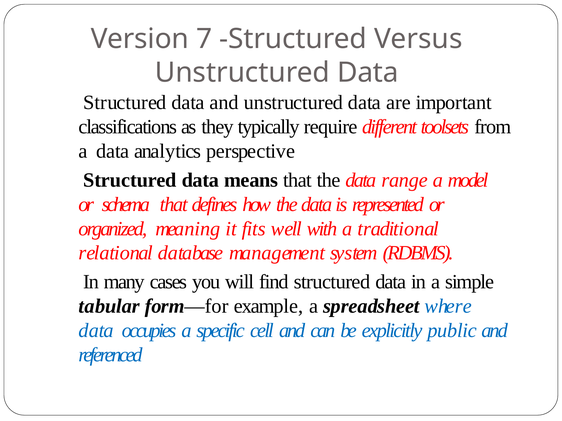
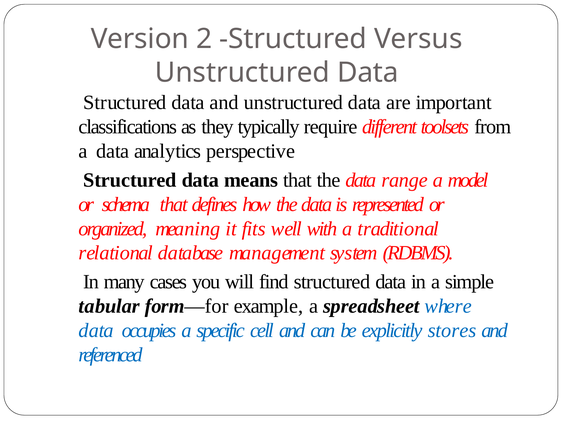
7: 7 -> 2
public: public -> stores
